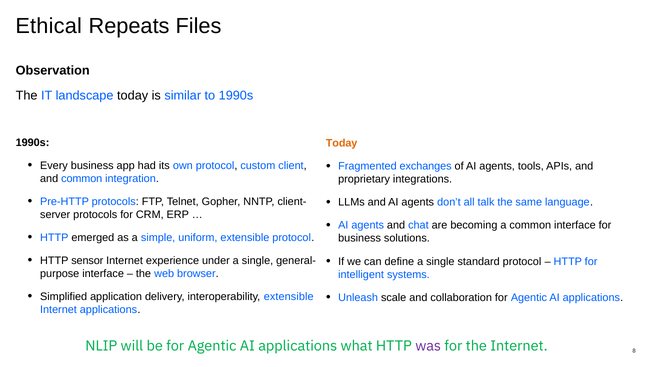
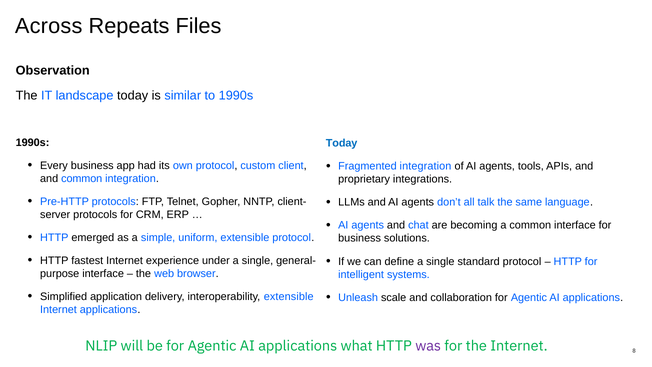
Ethical: Ethical -> Across
Today at (342, 143) colour: orange -> blue
Fragmented exchanges: exchanges -> integration
sensor: sensor -> fastest
